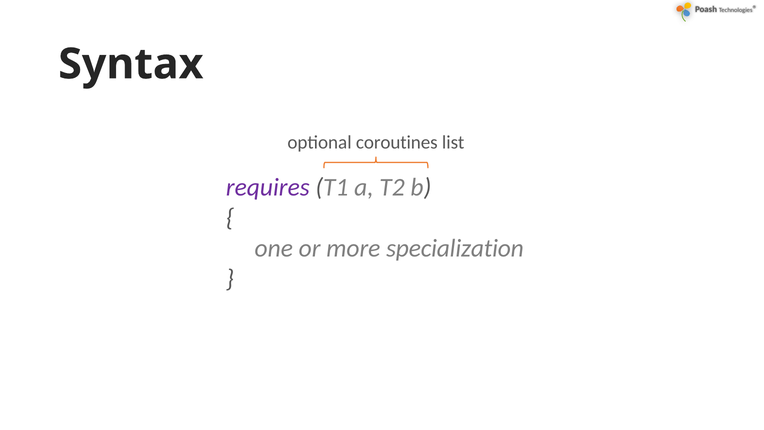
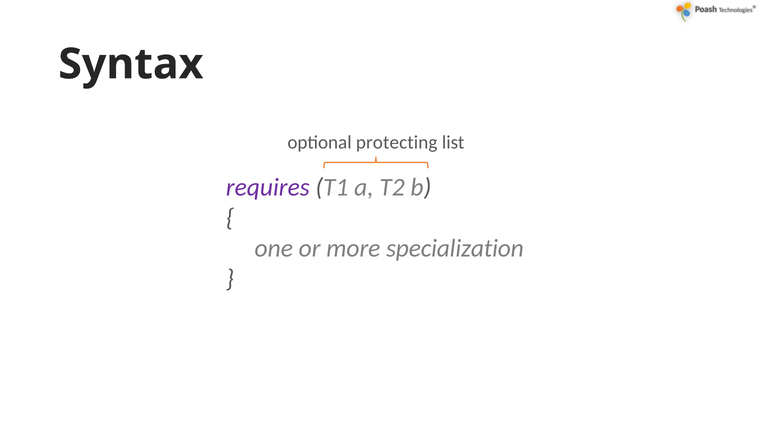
coroutines: coroutines -> protecting
